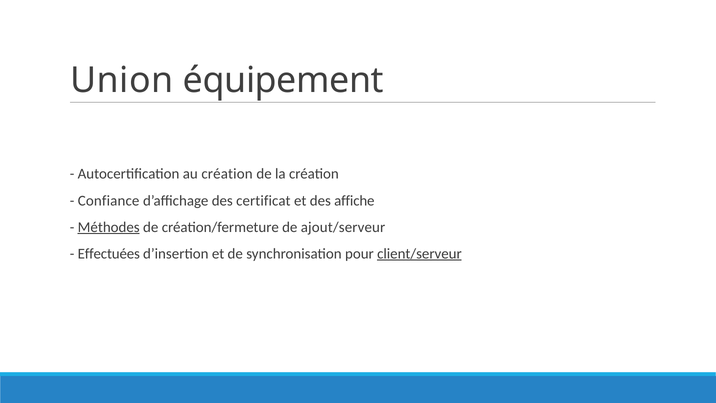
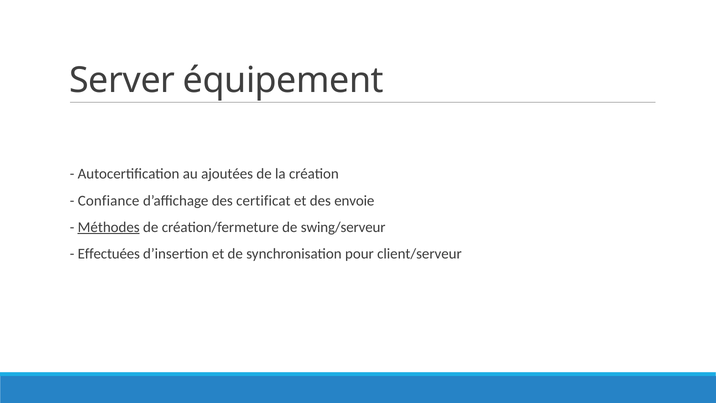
Union: Union -> Server
au création: création -> ajoutées
affiche: affiche -> envoie
ajout/serveur: ajout/serveur -> swing/serveur
client/serveur underline: present -> none
